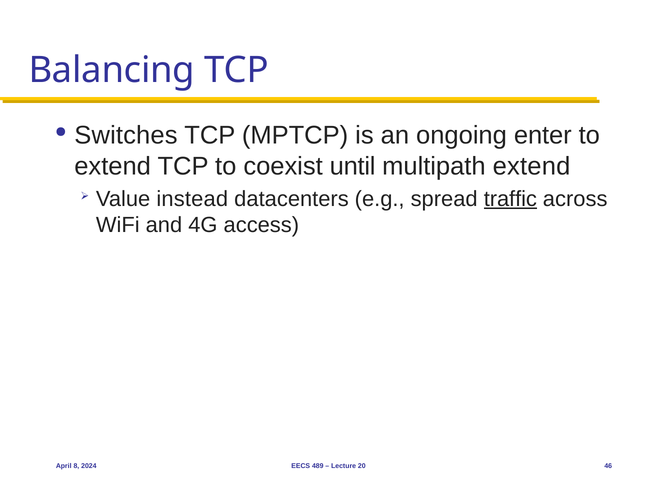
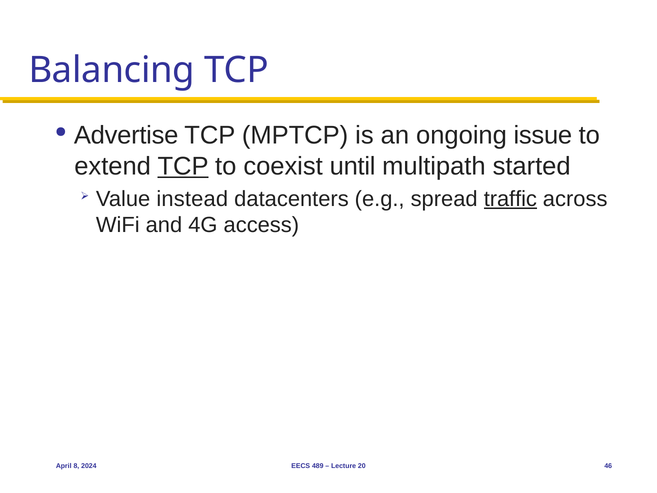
Switches: Switches -> Advertise
enter: enter -> issue
TCP at (183, 166) underline: none -> present
multipath extend: extend -> started
